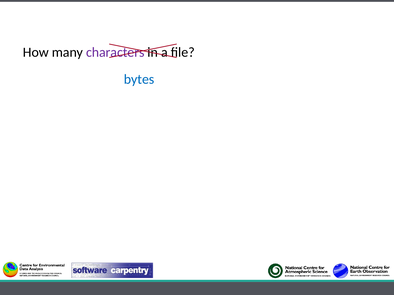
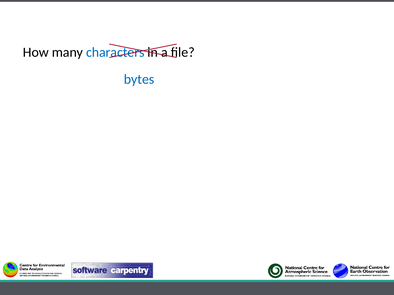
characters colour: purple -> blue
